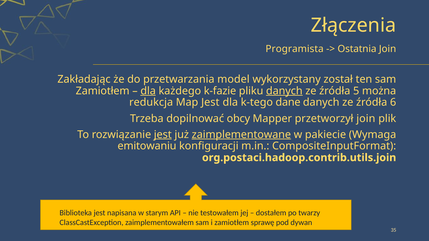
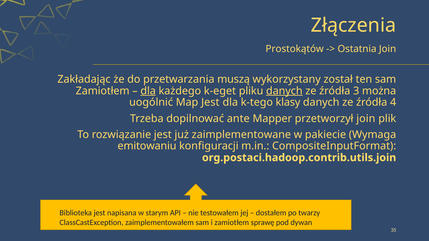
Programista: Programista -> Prostokątów
model: model -> muszą
k-fazie: k-fazie -> k-eget
5: 5 -> 3
redukcja: redukcja -> uogólnić
dane: dane -> klasy
6: 6 -> 4
obcy: obcy -> ante
jest at (163, 135) underline: present -> none
zaimplementowane underline: present -> none
